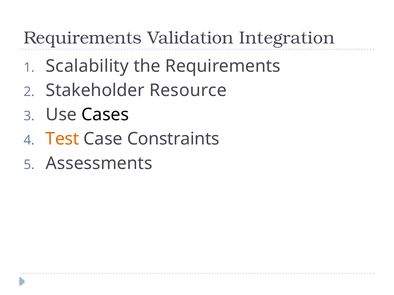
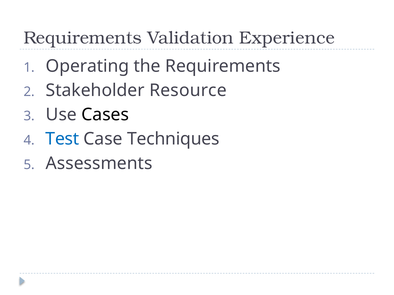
Integration: Integration -> Experience
Scalability: Scalability -> Operating
Test colour: orange -> blue
Constraints: Constraints -> Techniques
